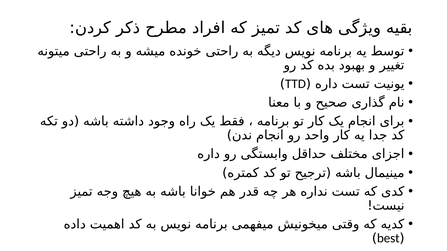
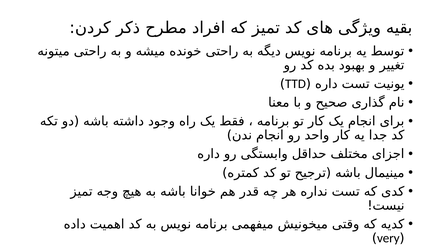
best: best -> very
